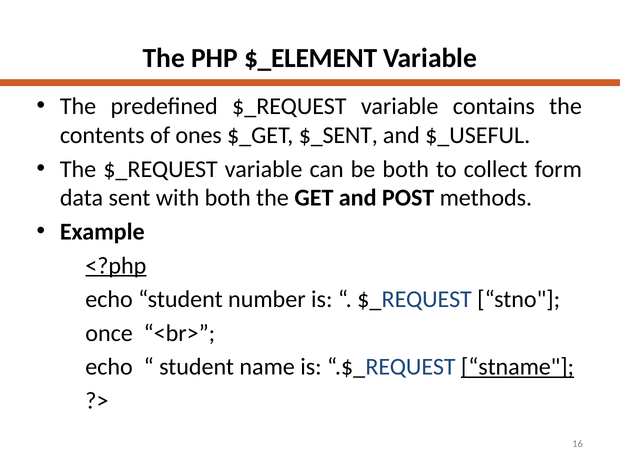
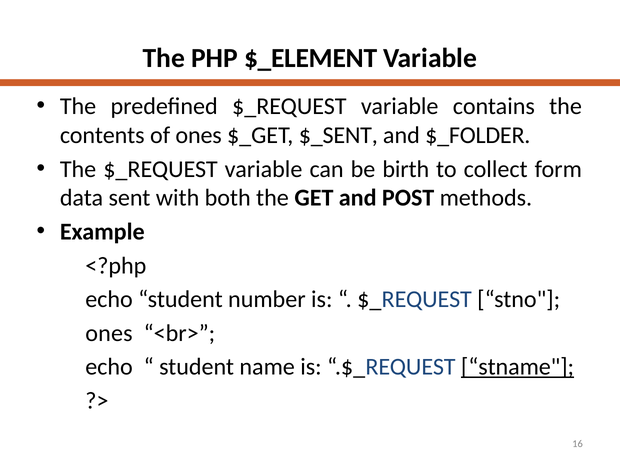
$_USEFUL: $_USEFUL -> $_FOLDER
be both: both -> birth
<?php underline: present -> none
once at (109, 333): once -> ones
